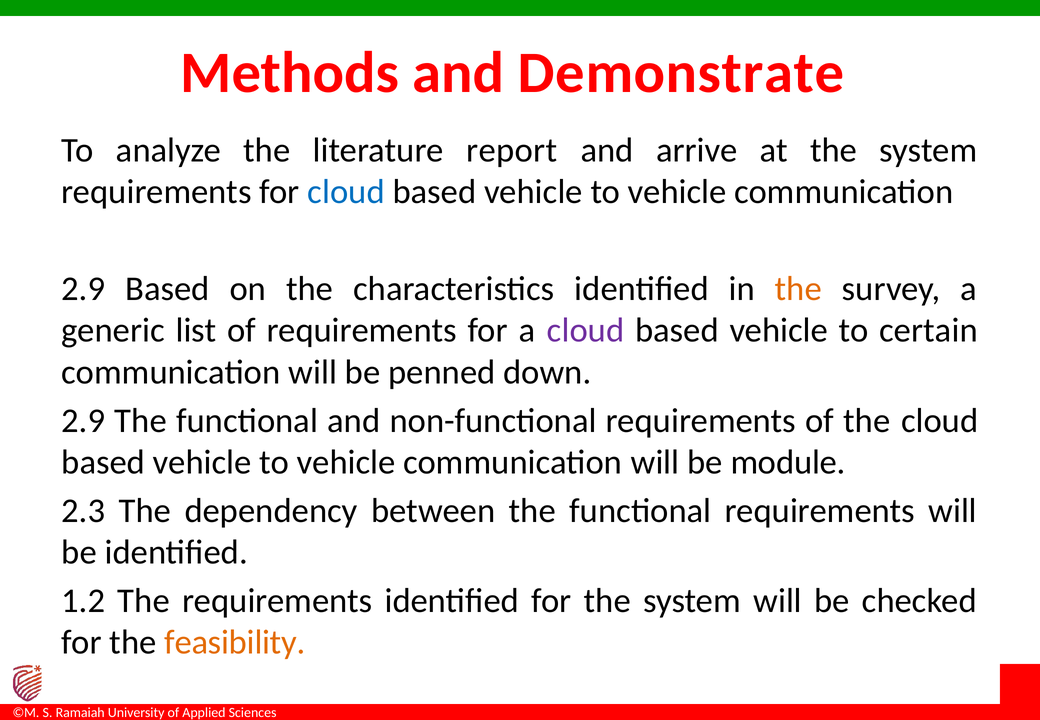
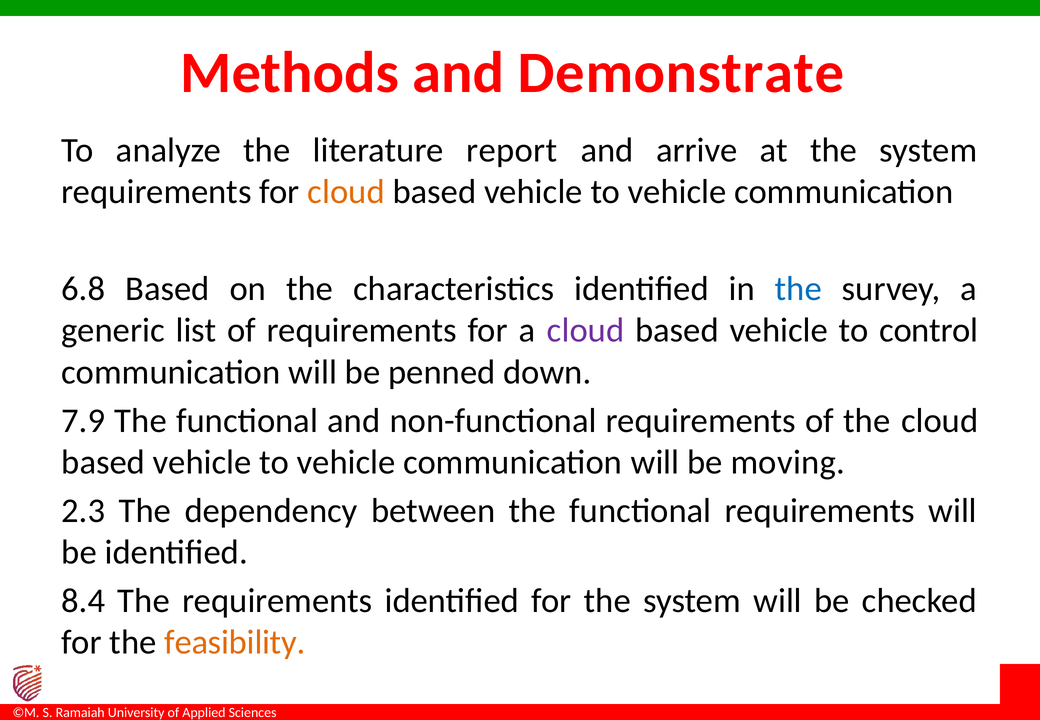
cloud at (346, 192) colour: blue -> orange
2.9 at (83, 289): 2.9 -> 6.8
the at (798, 289) colour: orange -> blue
certain: certain -> control
2.9 at (83, 421): 2.9 -> 7.9
module: module -> moving
1.2: 1.2 -> 8.4
